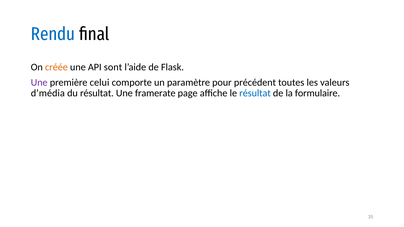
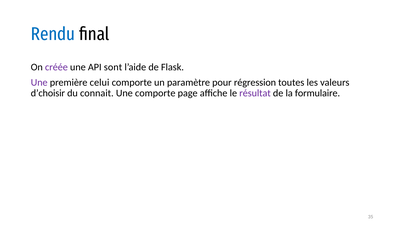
créée colour: orange -> purple
précédent: précédent -> régression
d’média: d’média -> d’choisir
du résultat: résultat -> connait
Une framerate: framerate -> comporte
résultat at (255, 93) colour: blue -> purple
